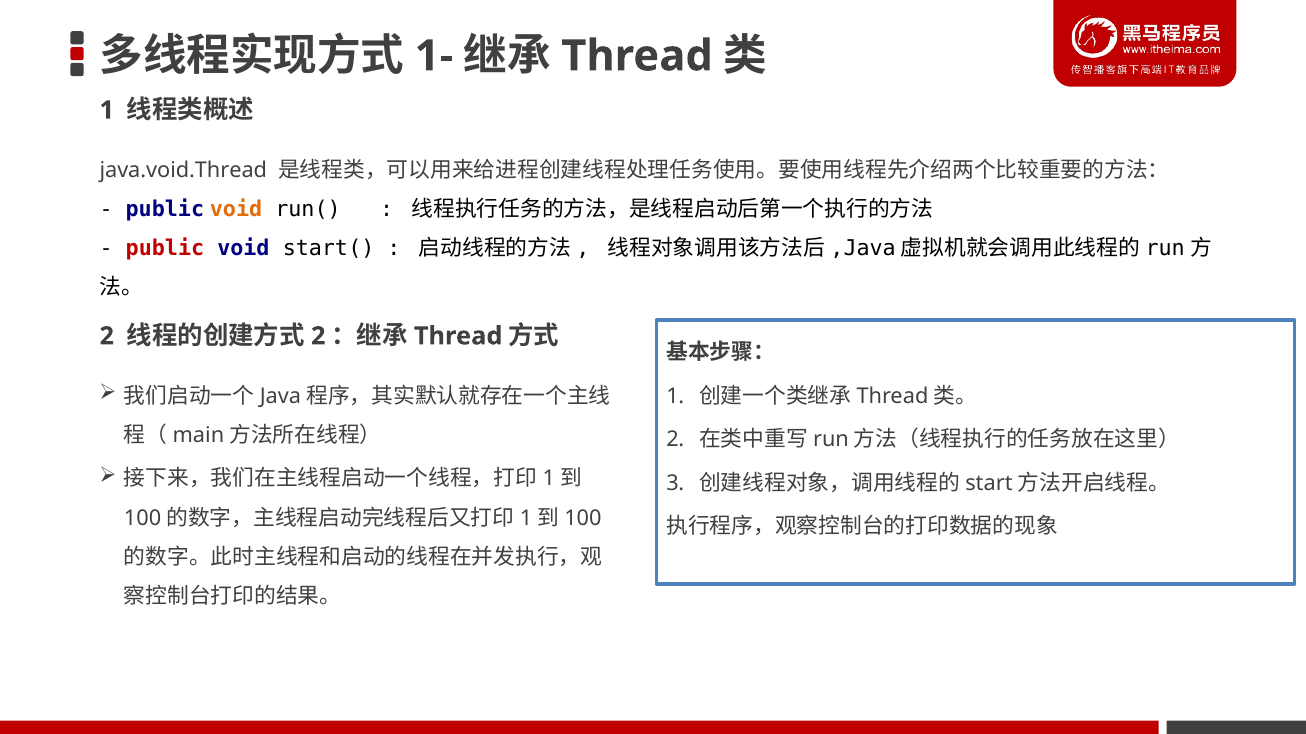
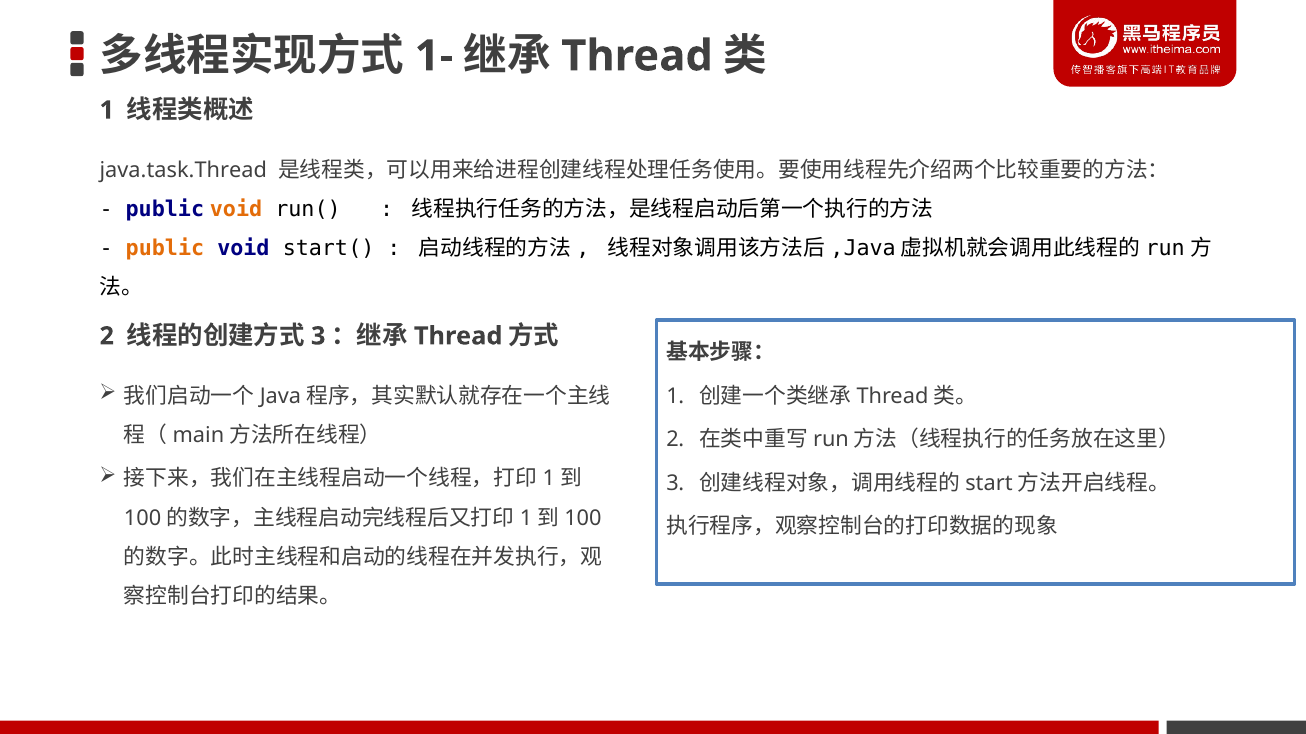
java.void.Thread: java.void.Thread -> java.task.Thread
public at (165, 249) colour: red -> orange
2 at (318, 336): 2 -> 3
